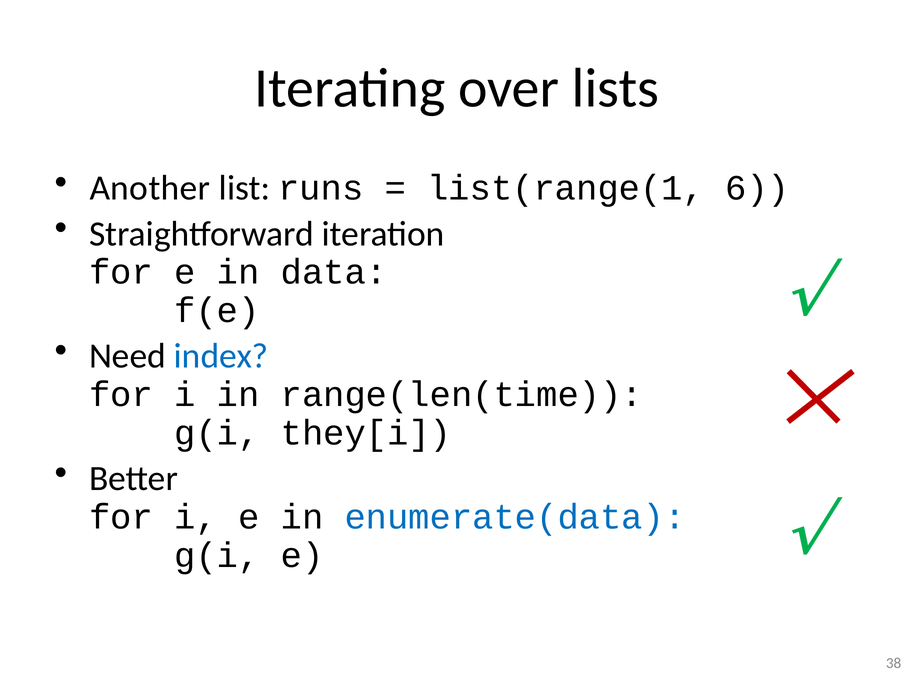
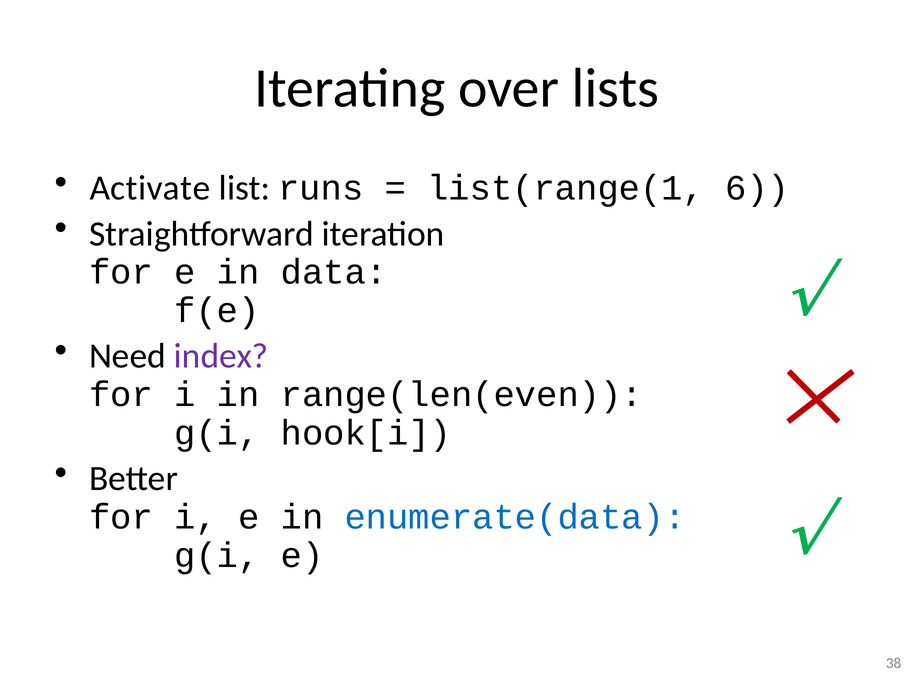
Another: Another -> Activate
index colour: blue -> purple
range(len(time: range(len(time -> range(len(even
they[i: they[i -> hook[i
